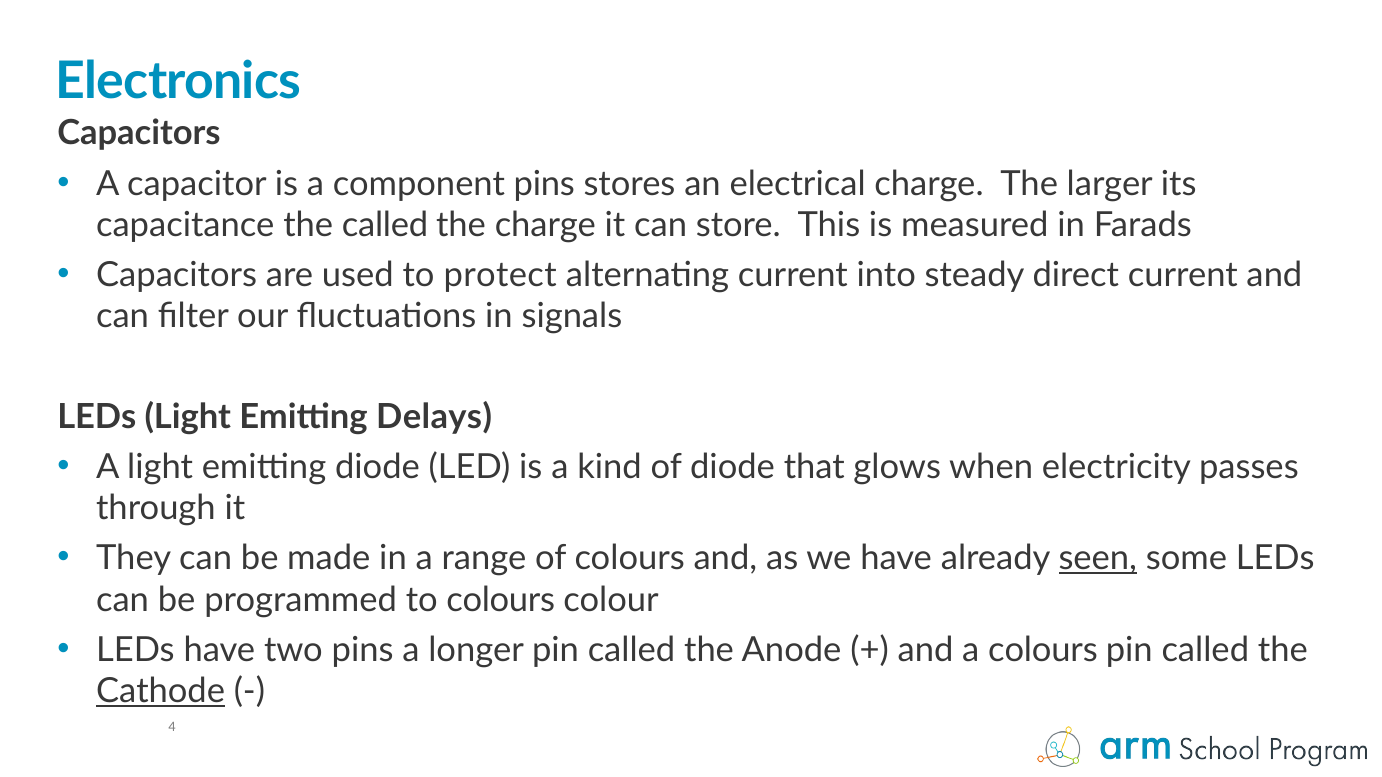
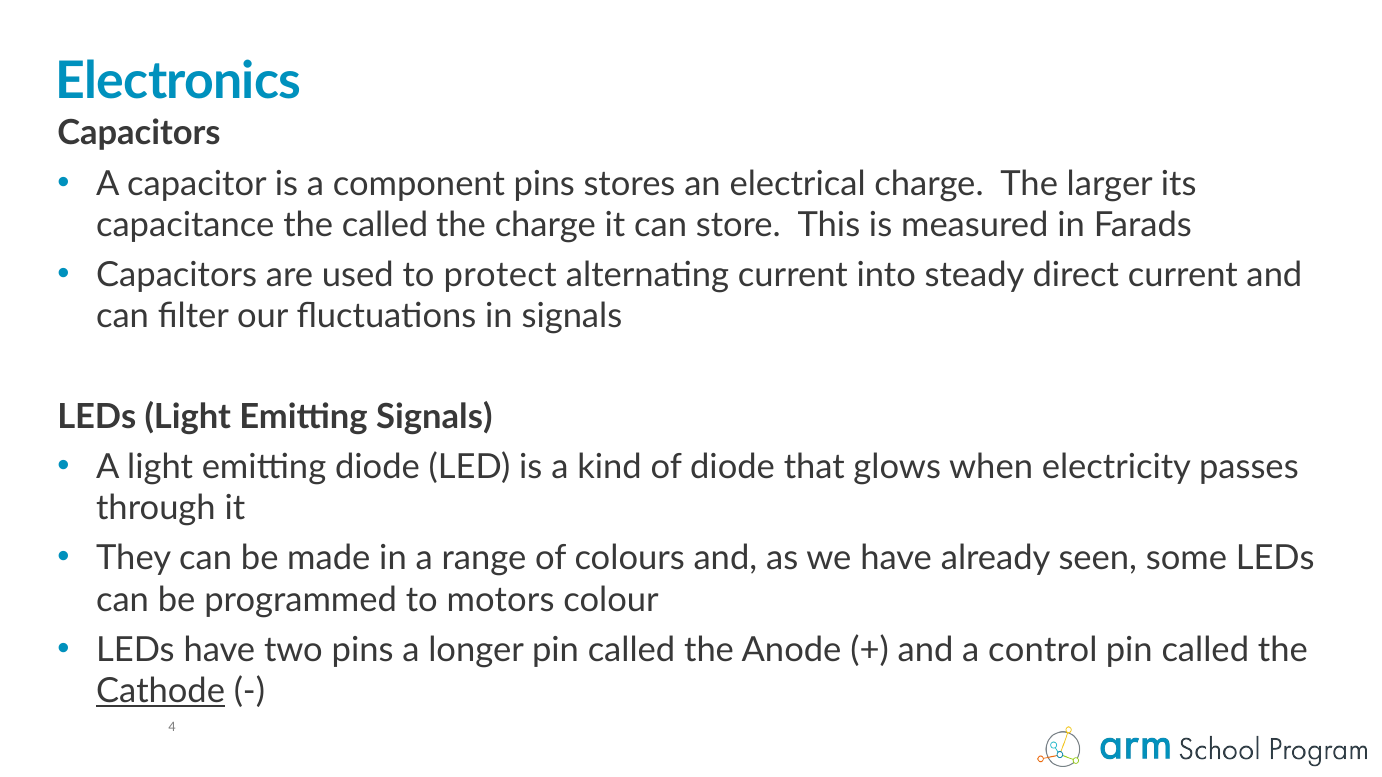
Emitting Delays: Delays -> Signals
seen underline: present -> none
to colours: colours -> motors
a colours: colours -> control
